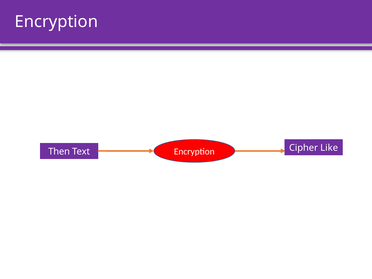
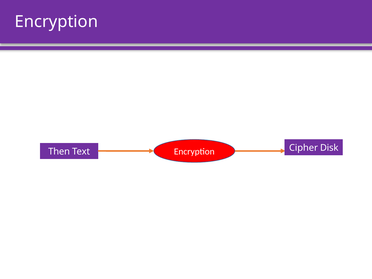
Like: Like -> Disk
